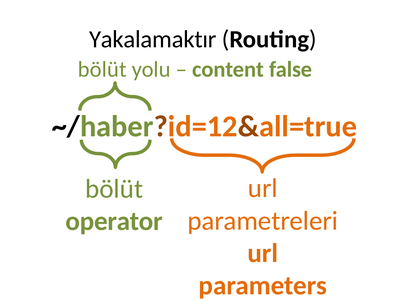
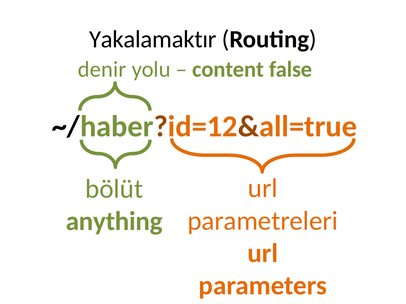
bölüt at (102, 70): bölüt -> denir
operator: operator -> anything
